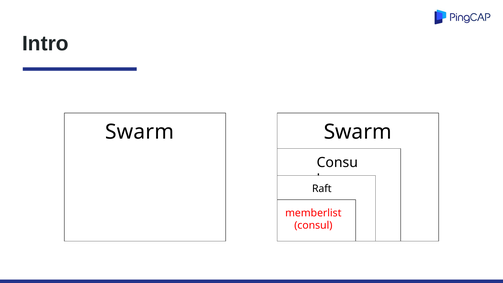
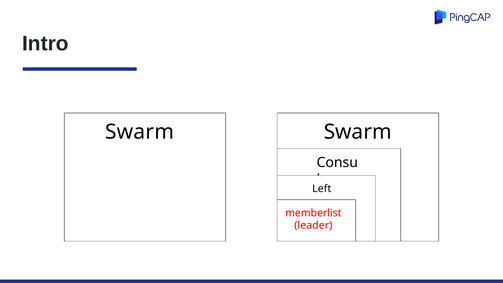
Raft: Raft -> Left
consul: consul -> leader
